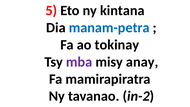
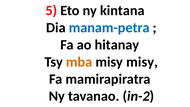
tokinay: tokinay -> hitanay
mba colour: purple -> orange
misy anay: anay -> misy
